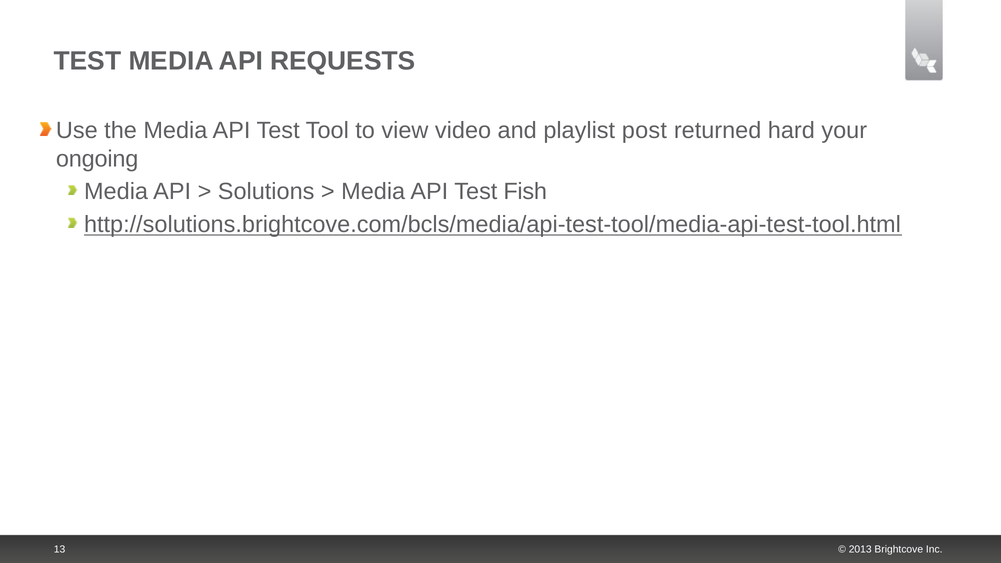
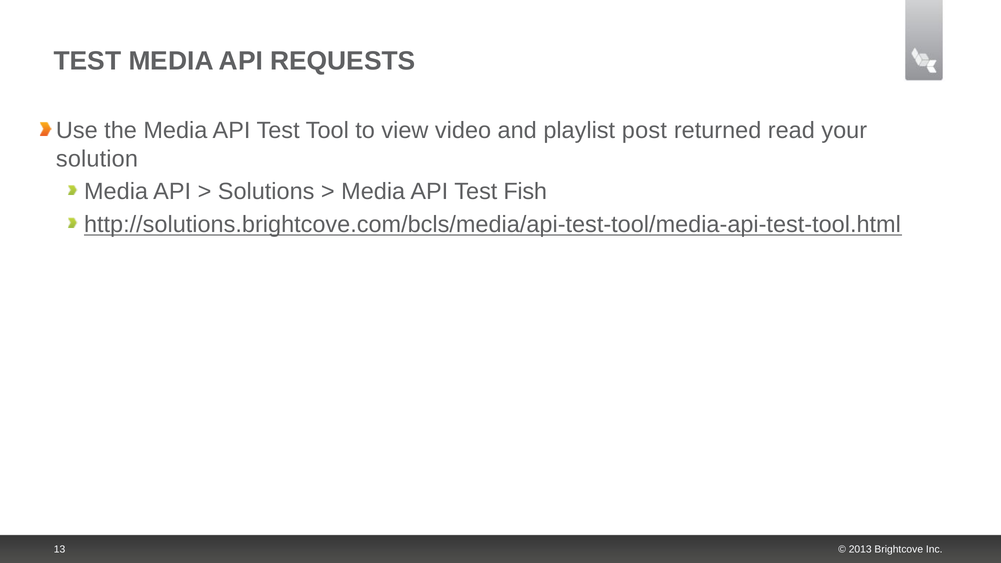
hard: hard -> read
ongoing: ongoing -> solution
